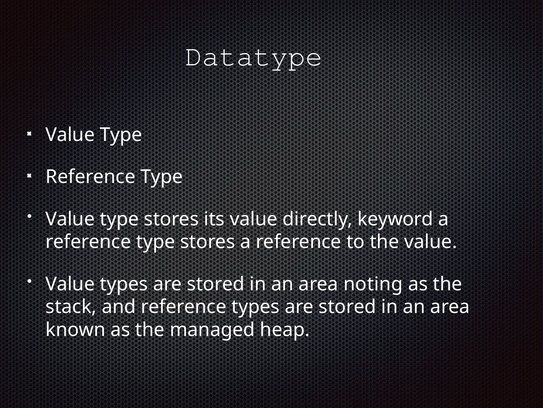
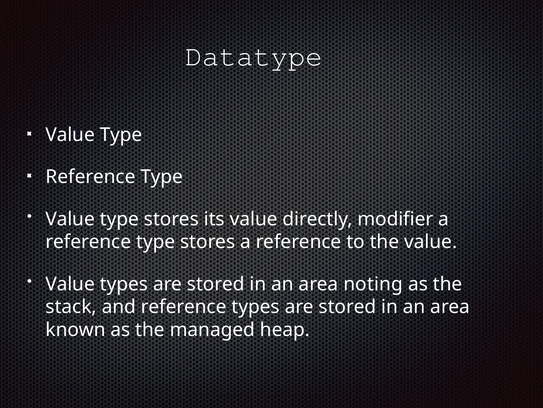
keyword: keyword -> modifier
